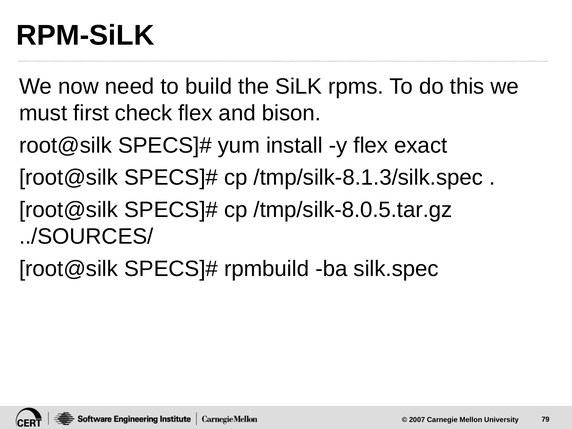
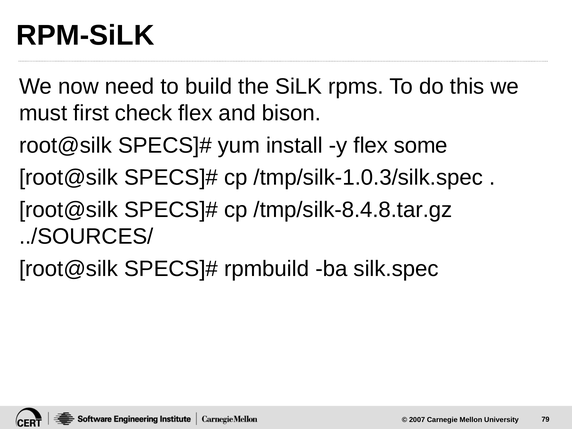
exact: exact -> some
/tmp/silk-8.1.3/silk.spec: /tmp/silk-8.1.3/silk.spec -> /tmp/silk-1.0.3/silk.spec
/tmp/silk-8.0.5.tar.gz: /tmp/silk-8.0.5.tar.gz -> /tmp/silk-8.4.8.tar.gz
